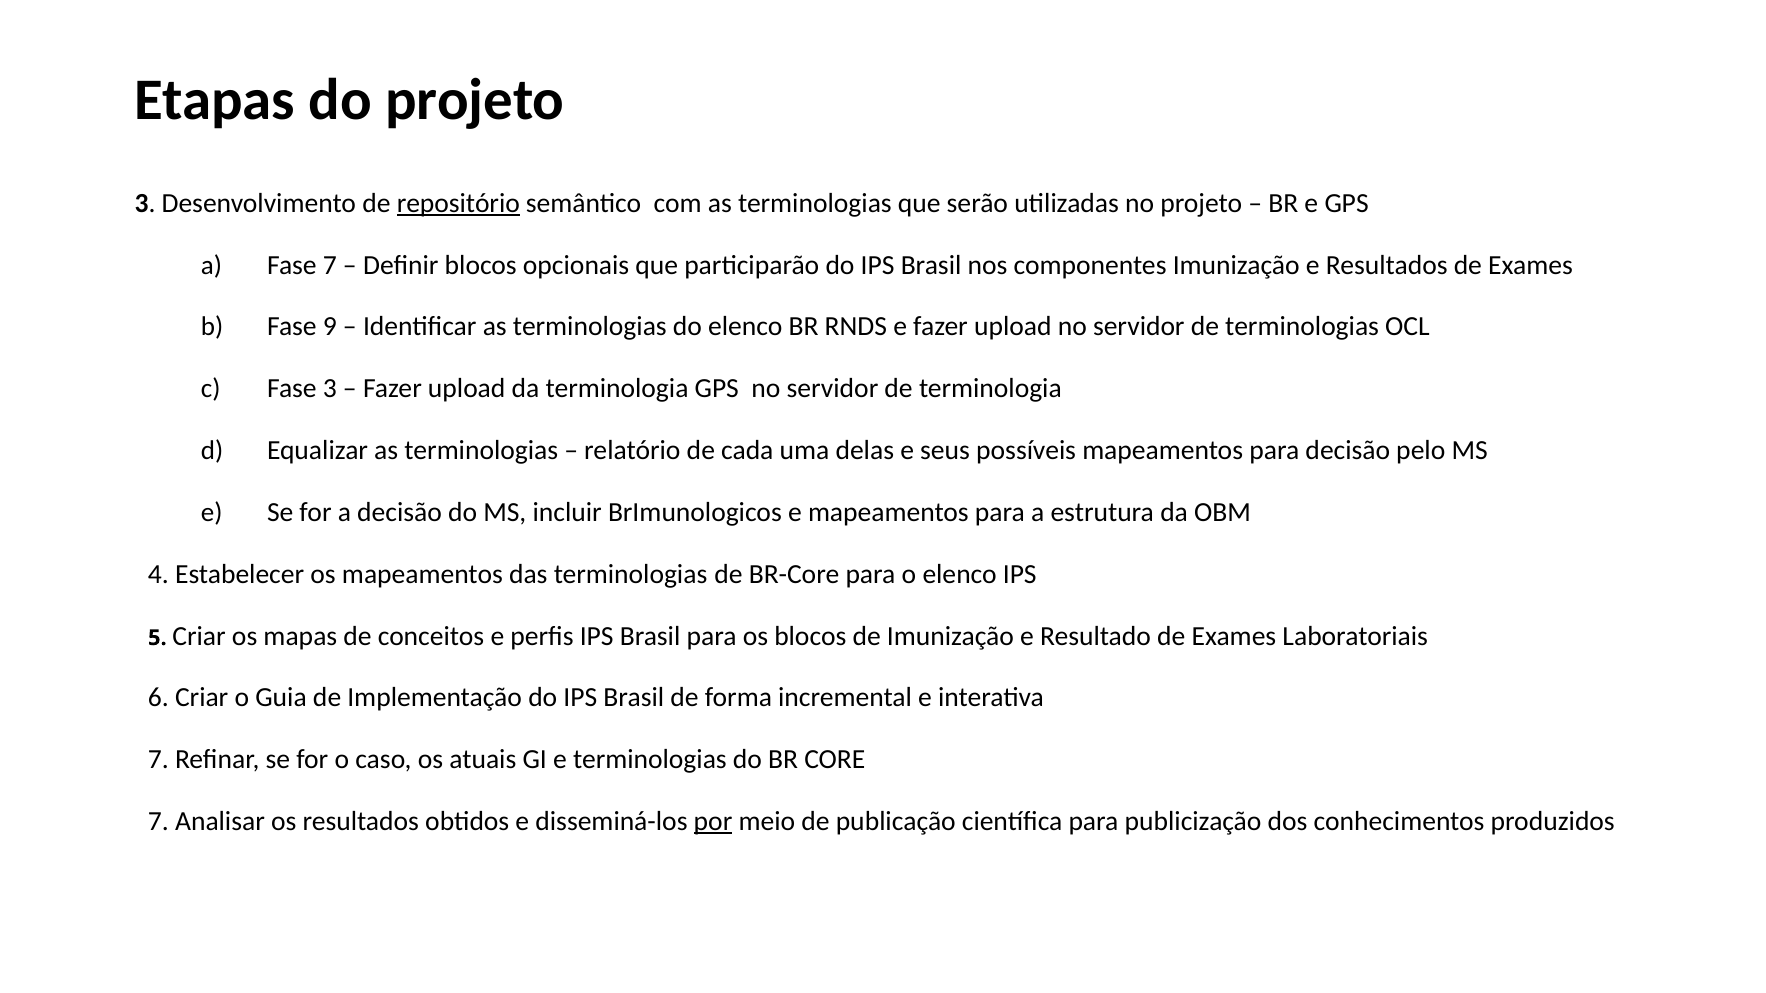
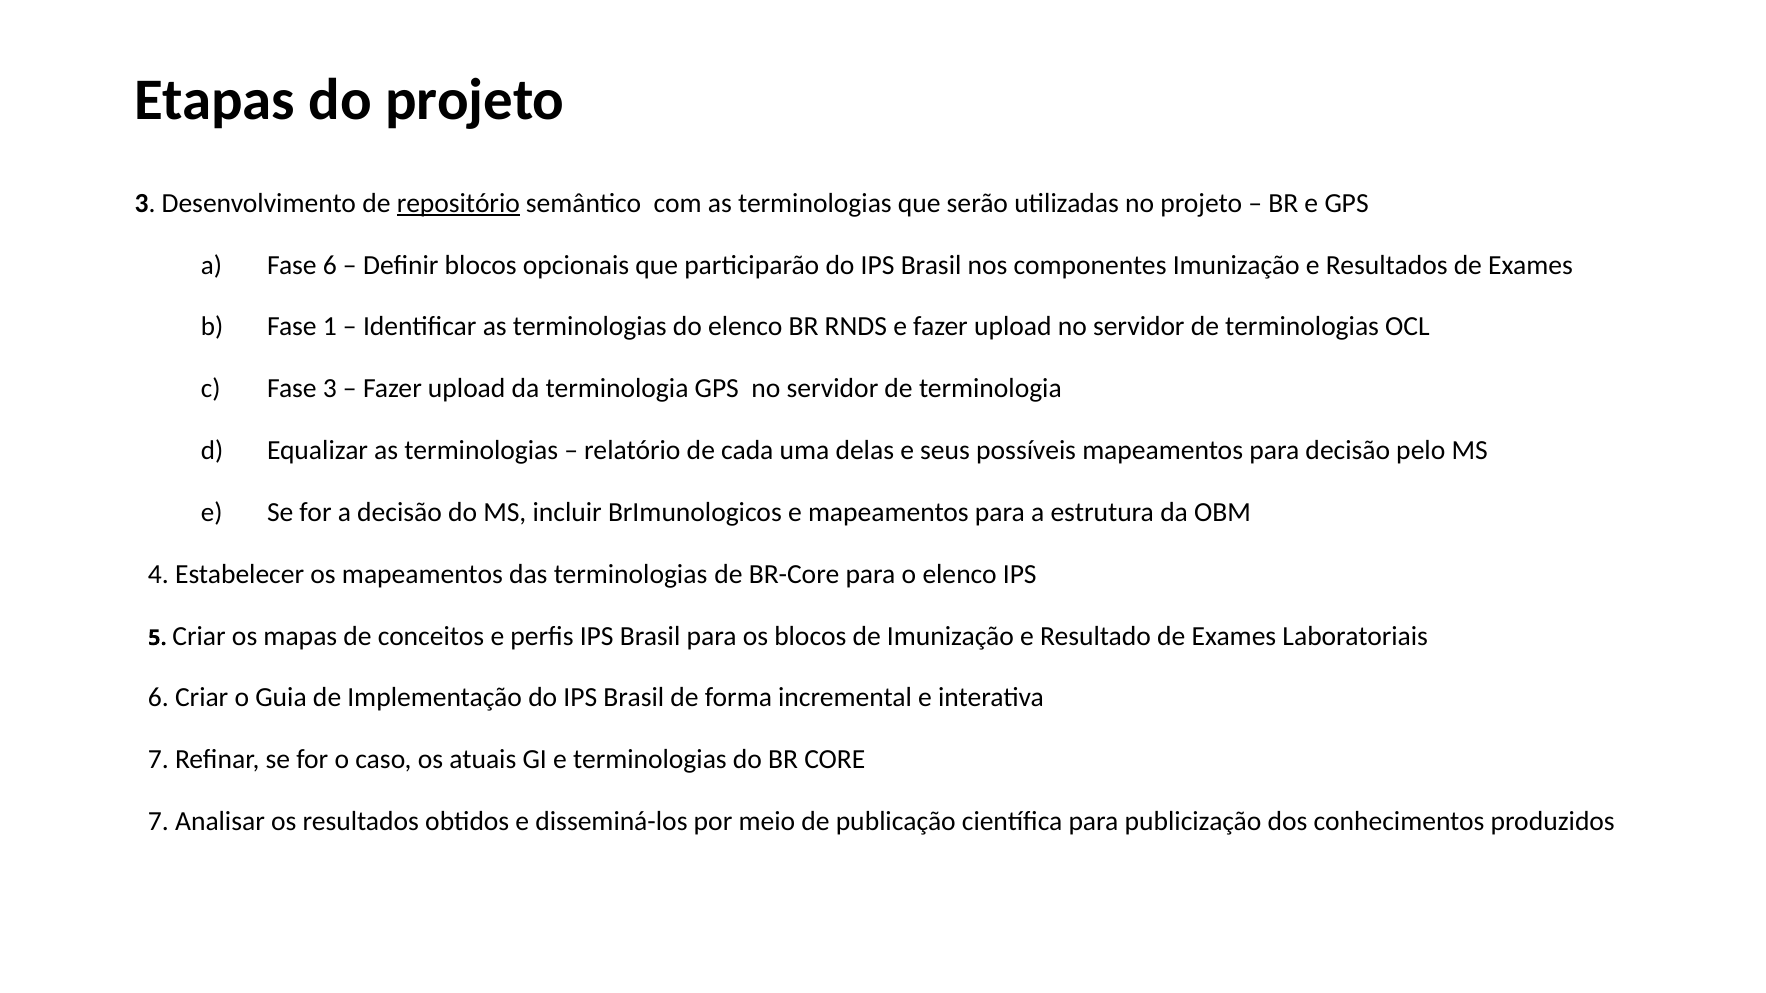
Fase 7: 7 -> 6
9: 9 -> 1
por underline: present -> none
